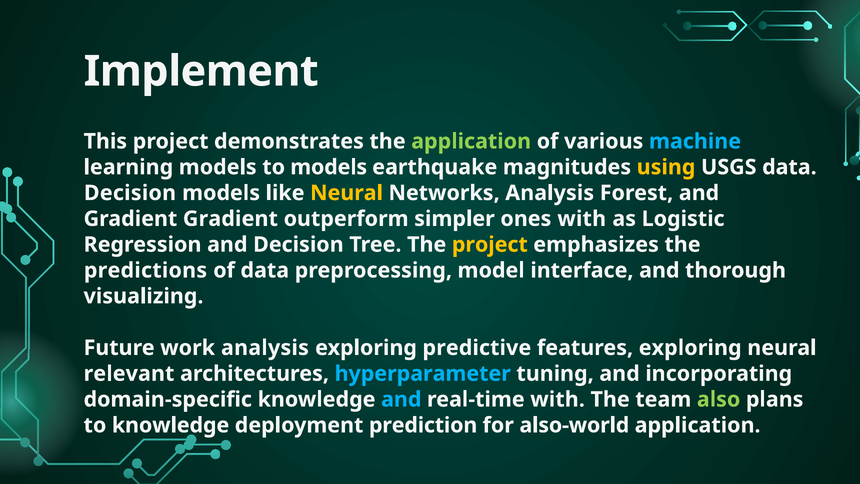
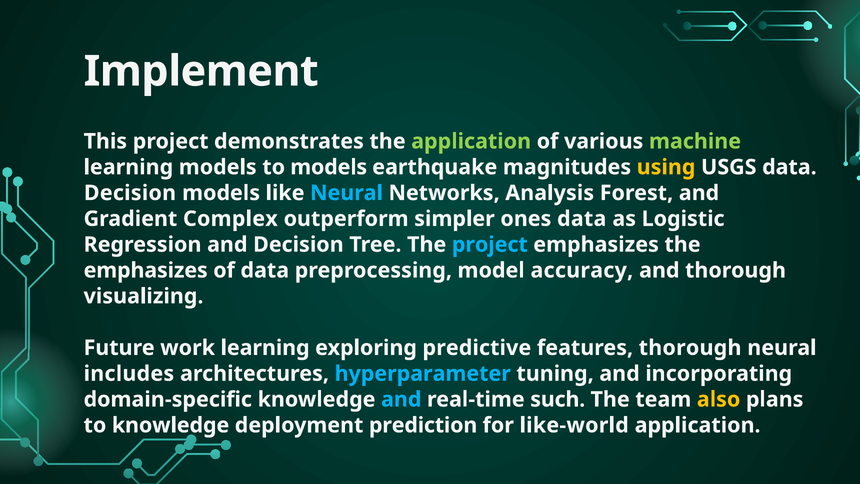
machine colour: light blue -> light green
Neural at (347, 193) colour: yellow -> light blue
Gradient Gradient: Gradient -> Complex
ones with: with -> data
project at (490, 245) colour: yellow -> light blue
predictions at (145, 270): predictions -> emphasizes
interface: interface -> accuracy
work analysis: analysis -> learning
features exploring: exploring -> thorough
relevant: relevant -> includes
real-time with: with -> such
also colour: light green -> yellow
also-world: also-world -> like-world
